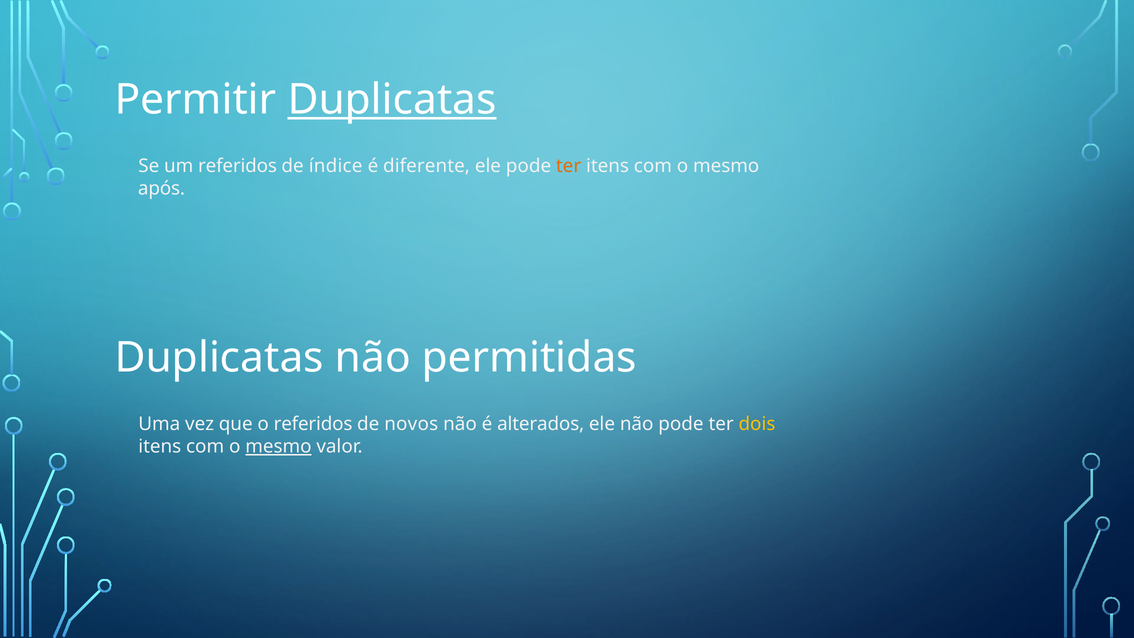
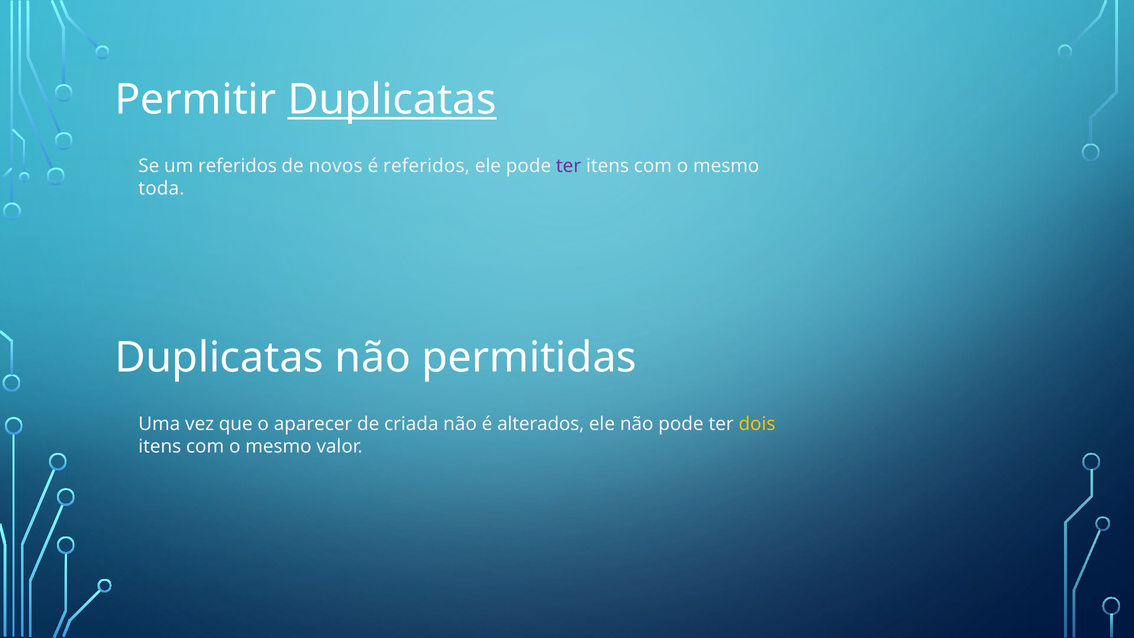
índice: índice -> novos
é diferente: diferente -> referidos
ter at (569, 166) colour: orange -> purple
após: após -> toda
o referidos: referidos -> aparecer
novos: novos -> criada
mesmo at (278, 447) underline: present -> none
